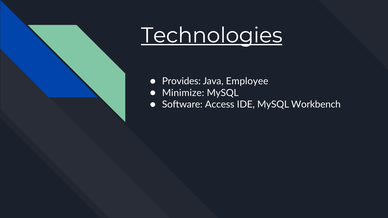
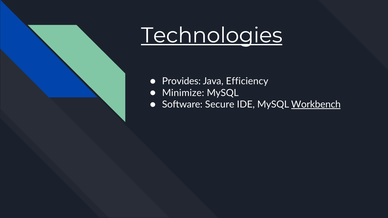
Employee: Employee -> Efficiency
Access: Access -> Secure
Workbench underline: none -> present
